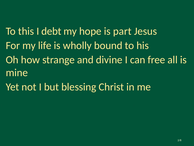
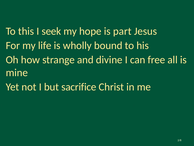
debt: debt -> seek
blessing: blessing -> sacrifice
